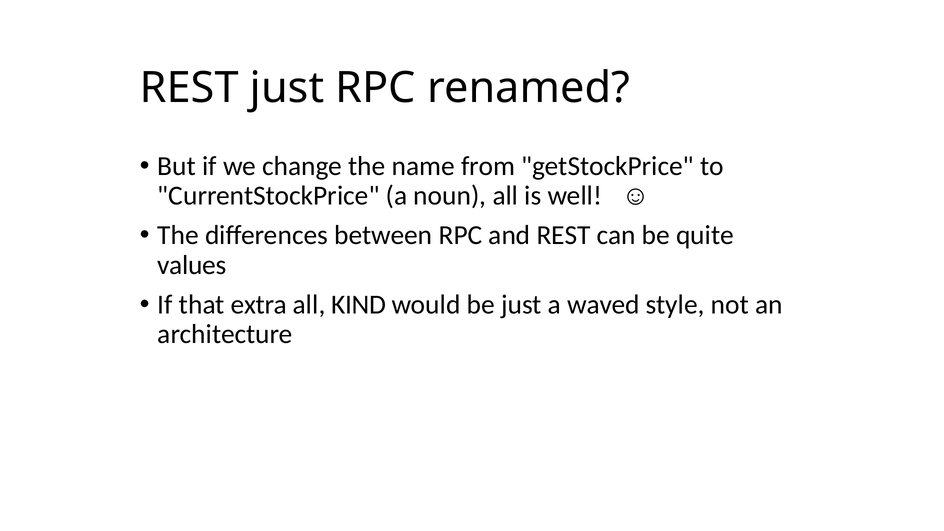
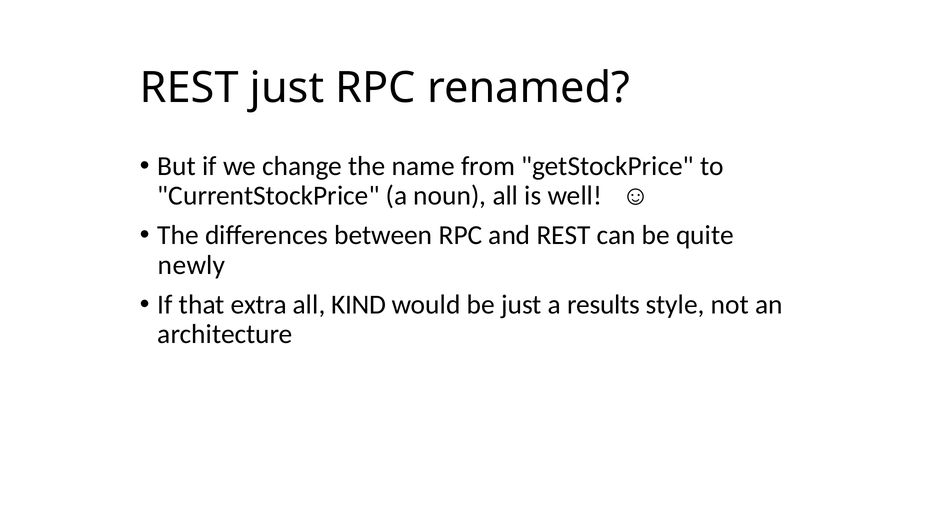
values: values -> newly
waved: waved -> results
